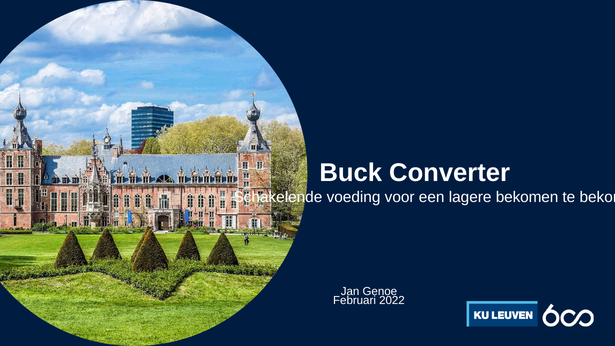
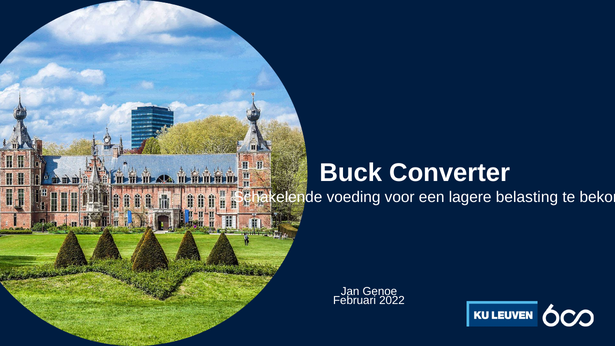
lagere bekomen: bekomen -> belasting
